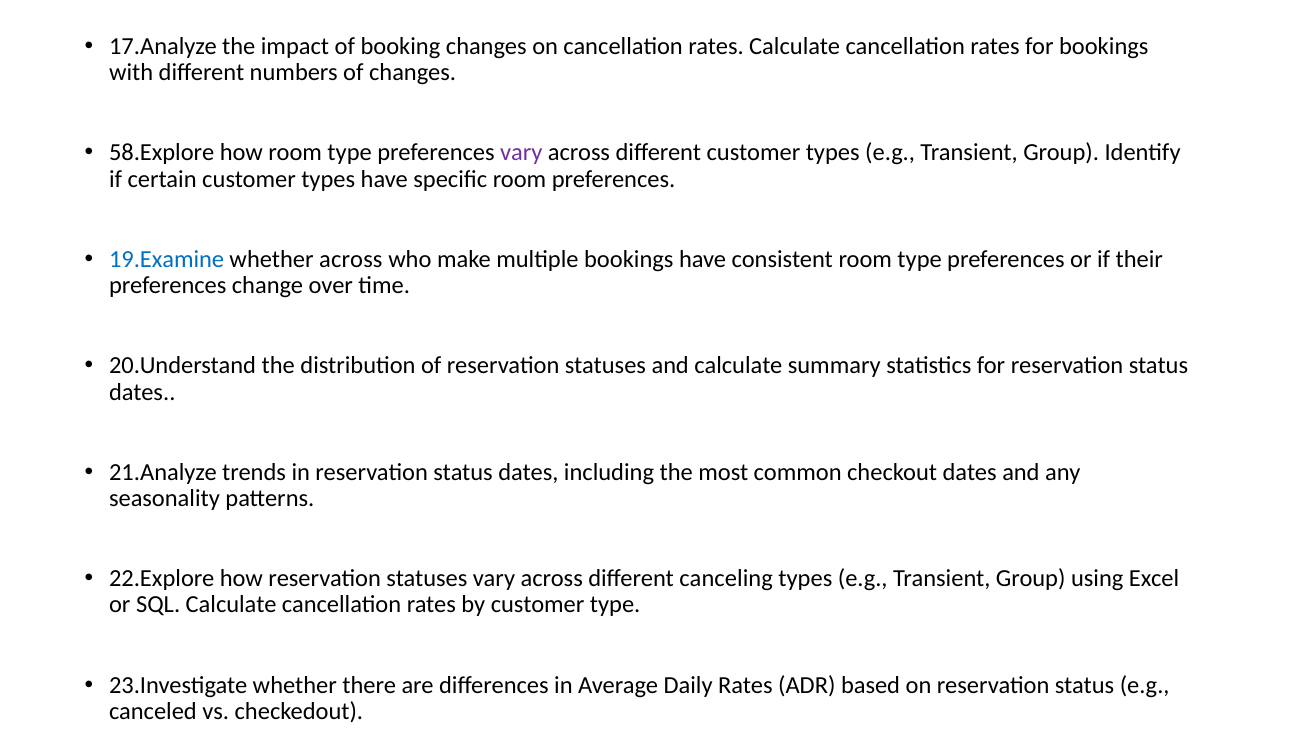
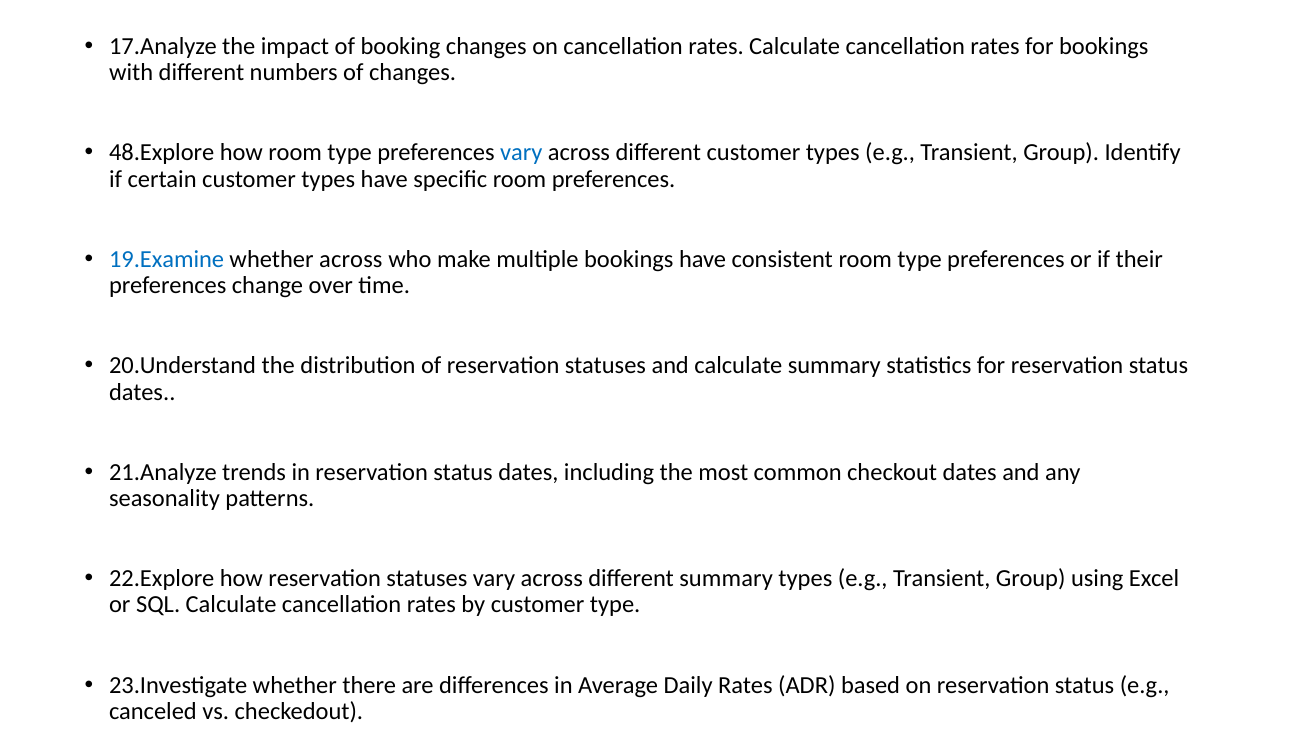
58.Explore: 58.Explore -> 48.Explore
vary at (521, 153) colour: purple -> blue
different canceling: canceling -> summary
